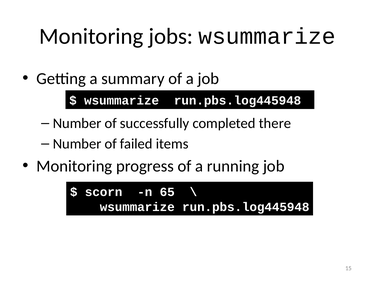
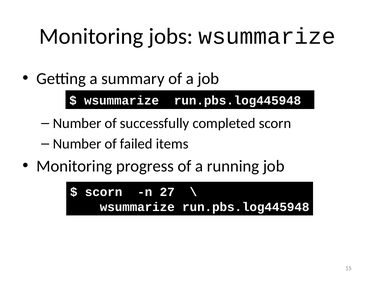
completed there: there -> scorn
65: 65 -> 27
